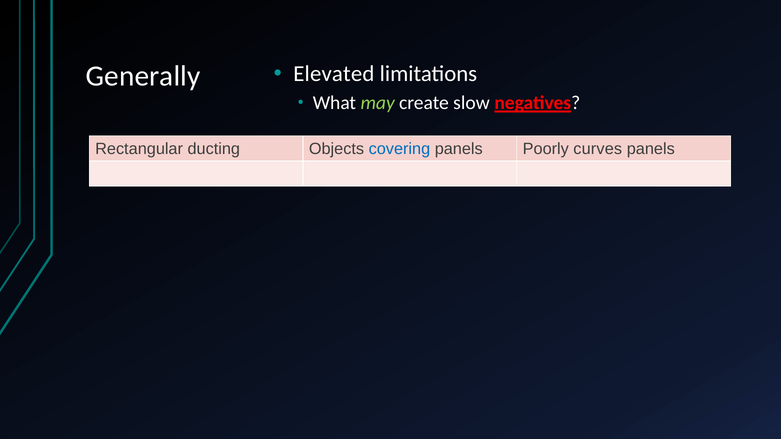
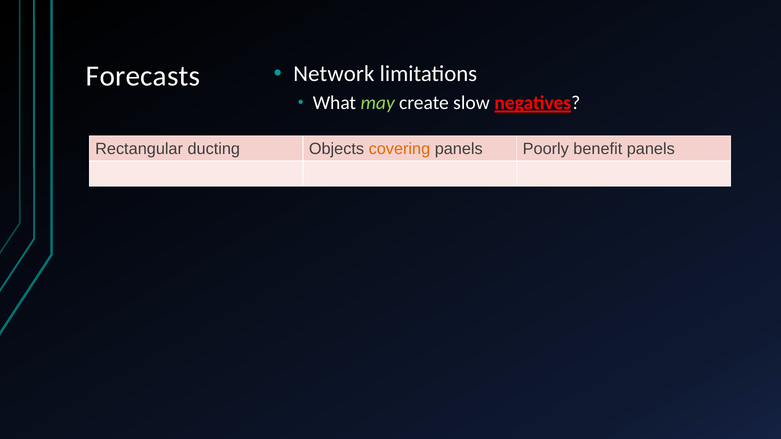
Generally: Generally -> Forecasts
Elevated: Elevated -> Network
covering colour: blue -> orange
curves: curves -> benefit
